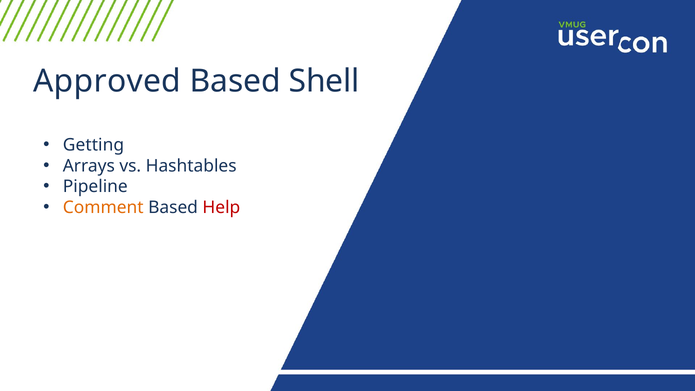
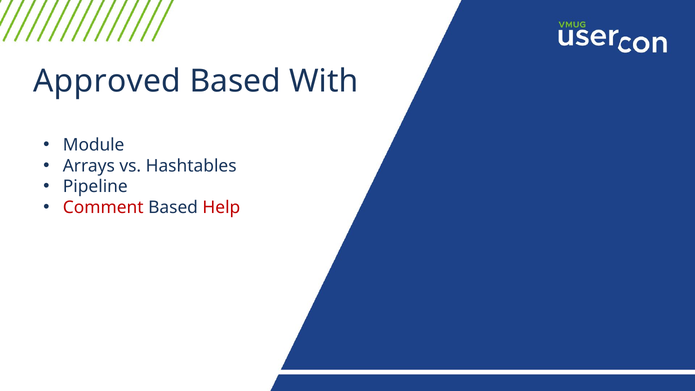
Shell: Shell -> With
Getting: Getting -> Module
Comment colour: orange -> red
